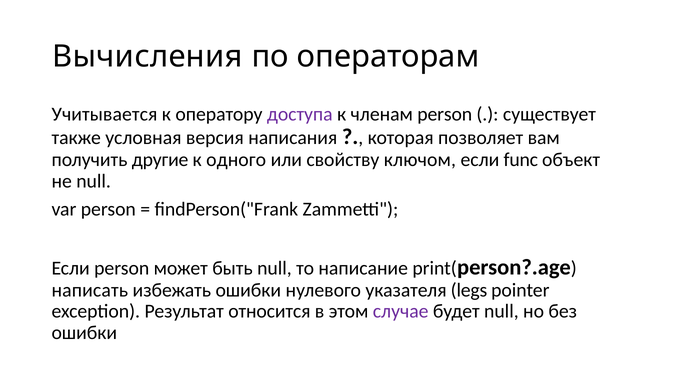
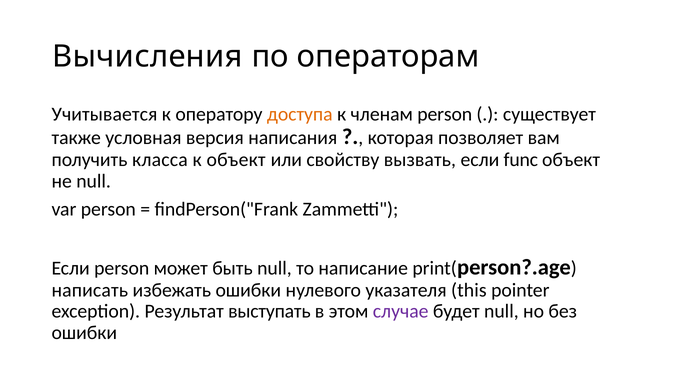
доступа colour: purple -> orange
другие: другие -> класса
к одного: одного -> объект
ключом: ключом -> вызвать
legs: legs -> this
относится: относится -> выступать
